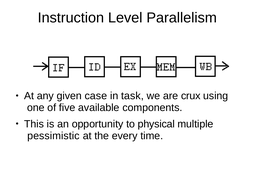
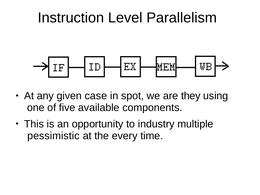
task: task -> spot
crux: crux -> they
physical: physical -> industry
